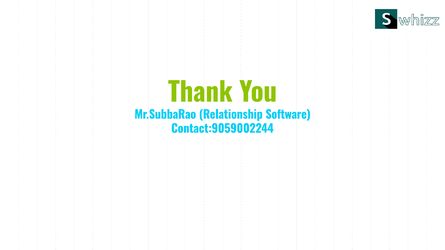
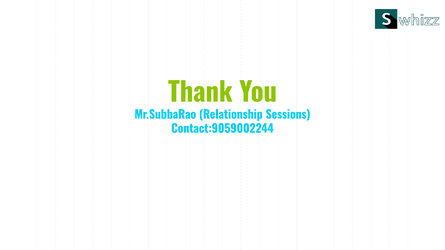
Software: Software -> Sessions
